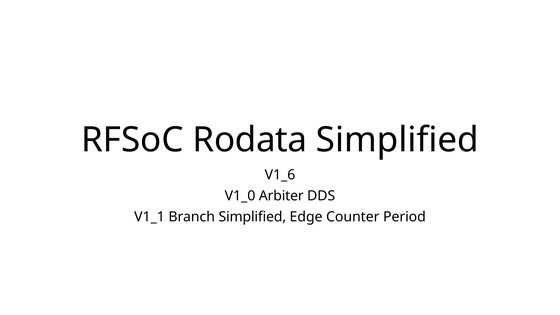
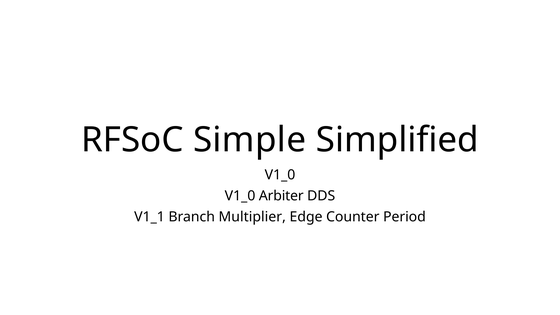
Rodata: Rodata -> Simple
V1_6 at (280, 175): V1_6 -> V1_0
Branch Simplified: Simplified -> Multiplier
